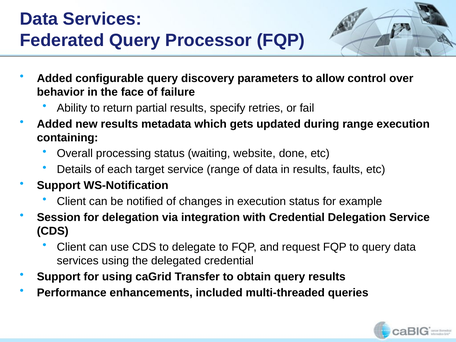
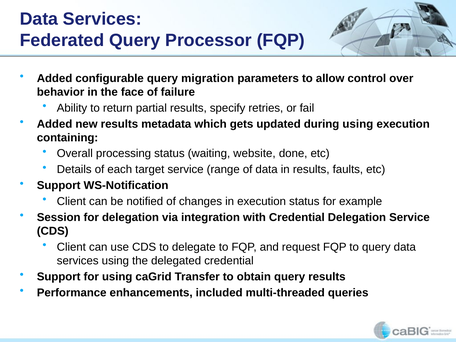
discovery: discovery -> migration
during range: range -> using
